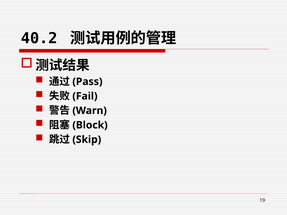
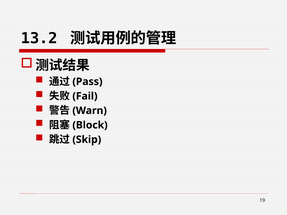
40.2: 40.2 -> 13.2
